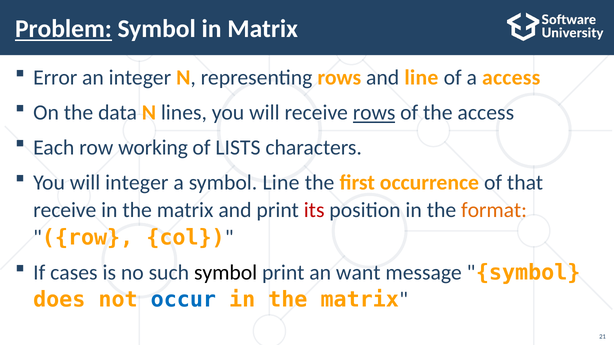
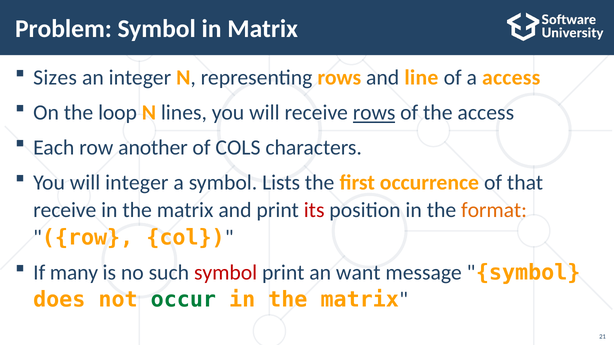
Problem underline: present -> none
Error: Error -> Sizes
data: data -> loop
working: working -> another
LISTS: LISTS -> COLS
symbol Line: Line -> Lists
cases: cases -> many
symbol at (226, 273) colour: black -> red
occur colour: blue -> green
